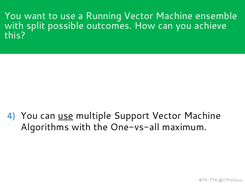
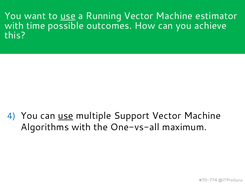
use at (68, 16) underline: none -> present
ensemble: ensemble -> estimator
split: split -> time
